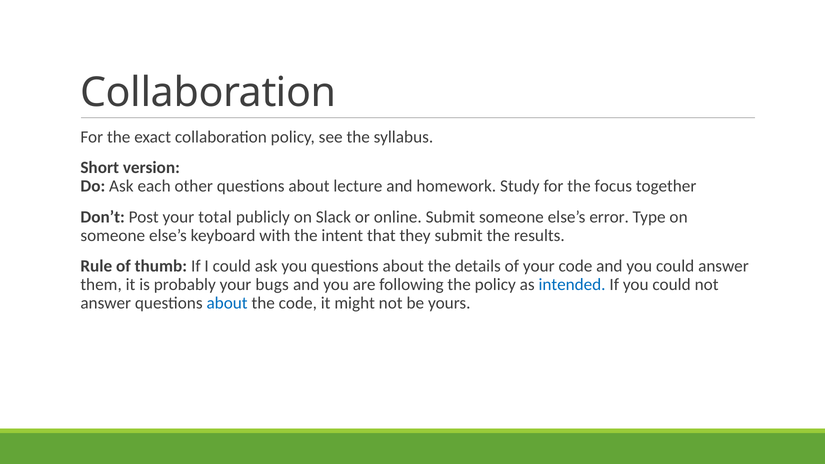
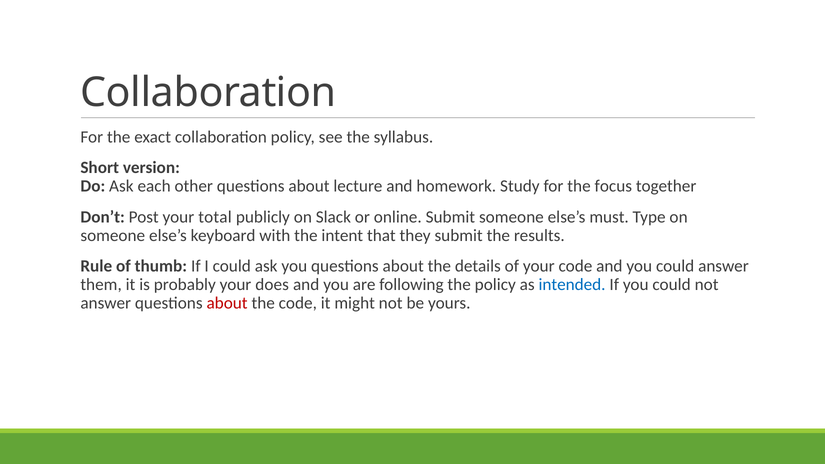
error: error -> must
bugs: bugs -> does
about at (227, 303) colour: blue -> red
